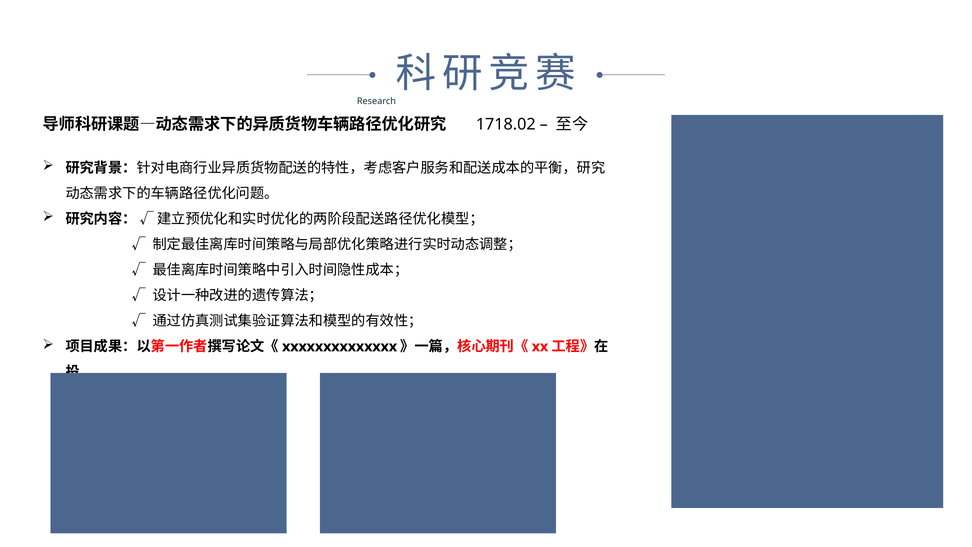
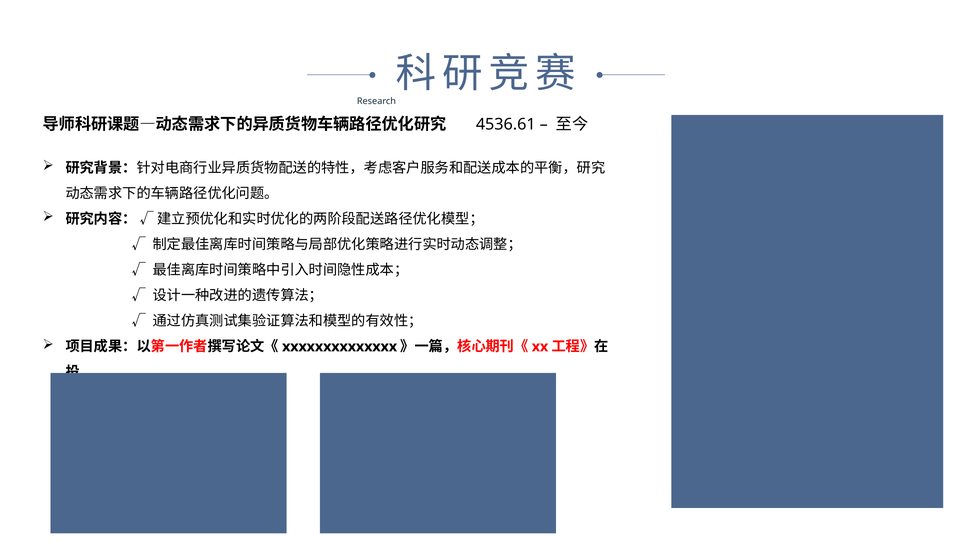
1718.02: 1718.02 -> 4536.61
